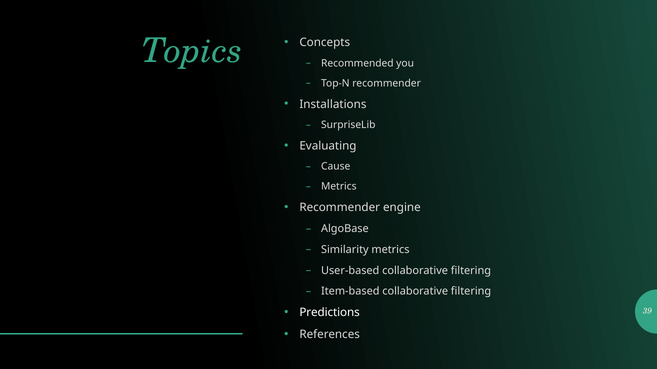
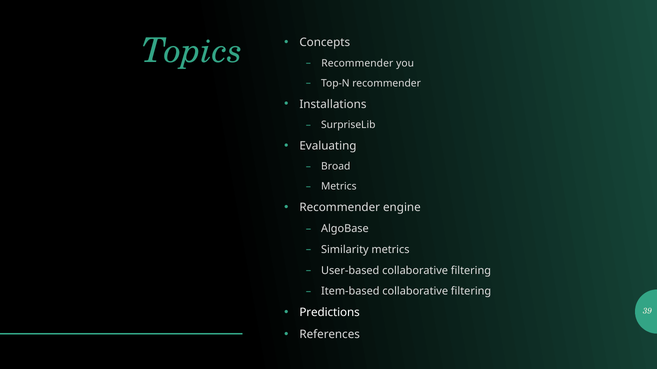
Recommended at (357, 63): Recommended -> Recommender
Cause: Cause -> Broad
